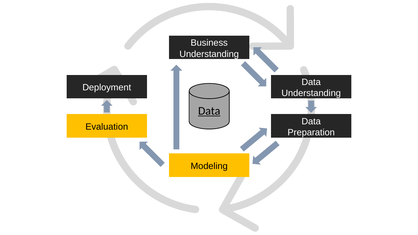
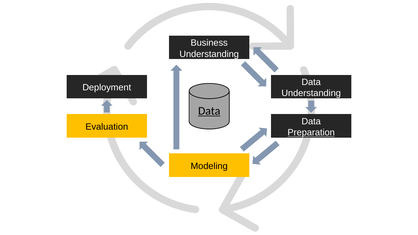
Preparation underline: none -> present
